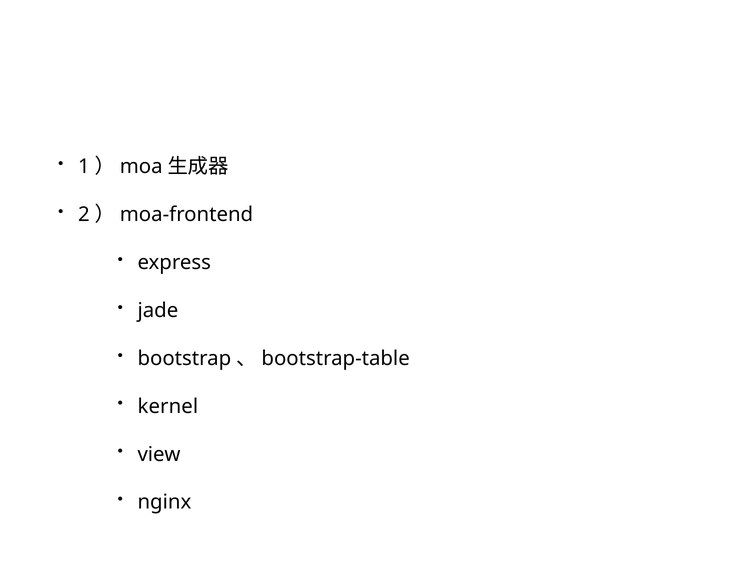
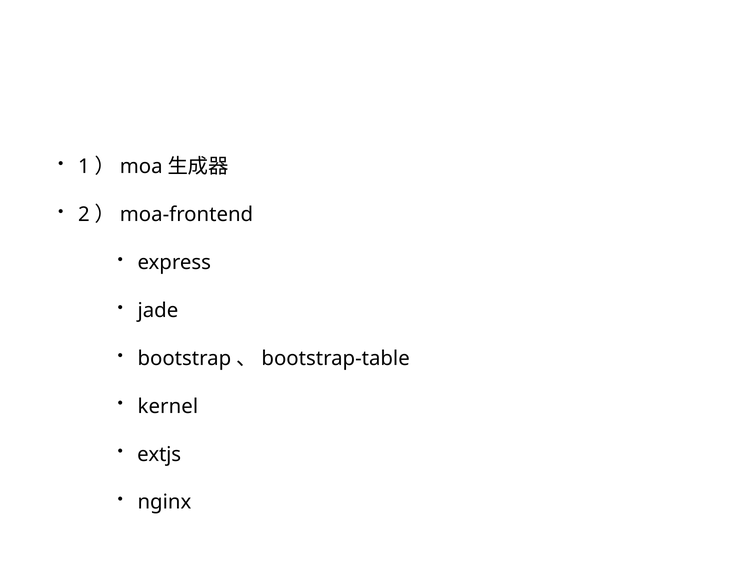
view: view -> extjs
